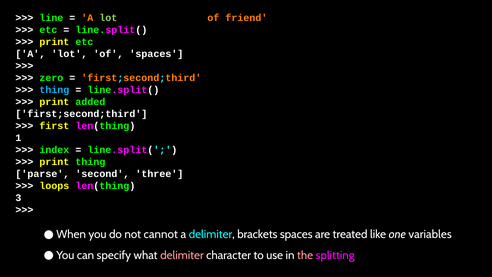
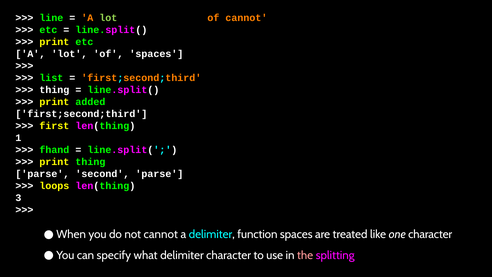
of friend: friend -> cannot
zero: zero -> list
thing at (54, 90) colour: light blue -> white
index: index -> fhand
second three: three -> parse
brackets: brackets -> function
one variables: variables -> character
delimiter at (182, 255) colour: pink -> white
